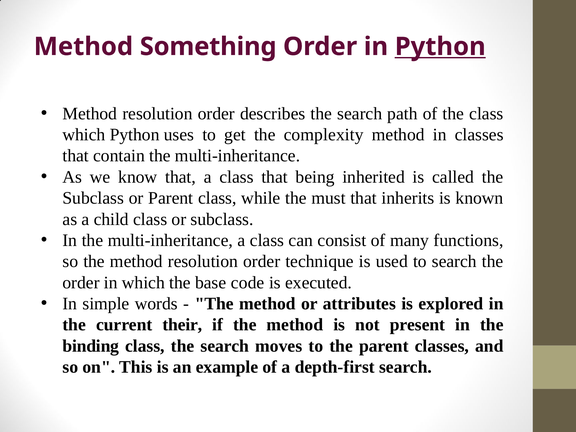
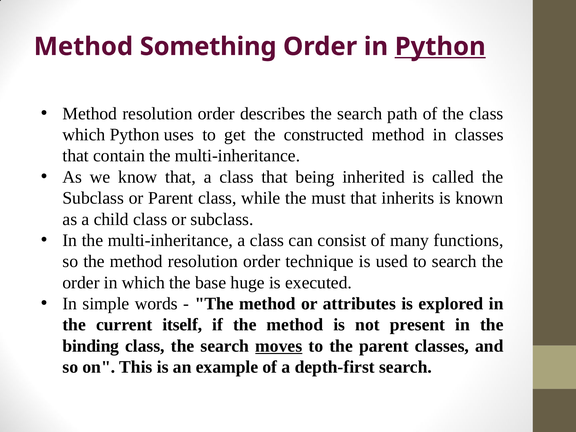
complexity: complexity -> constructed
code: code -> huge
their: their -> itself
moves underline: none -> present
